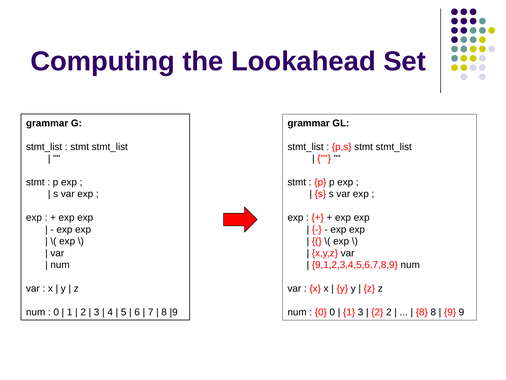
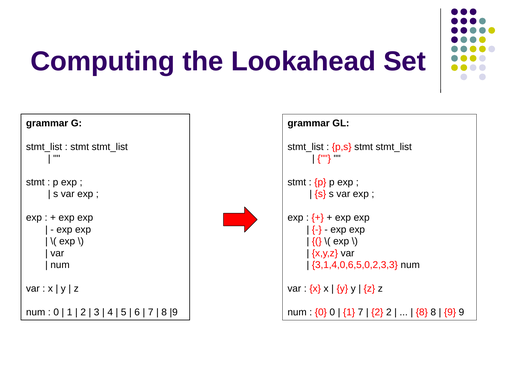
9,1,2,3,4,5,6,7,8,9: 9,1,2,3,4,5,6,7,8,9 -> 3,1,4,0,6,5,0,2,3,3
1 3: 3 -> 7
